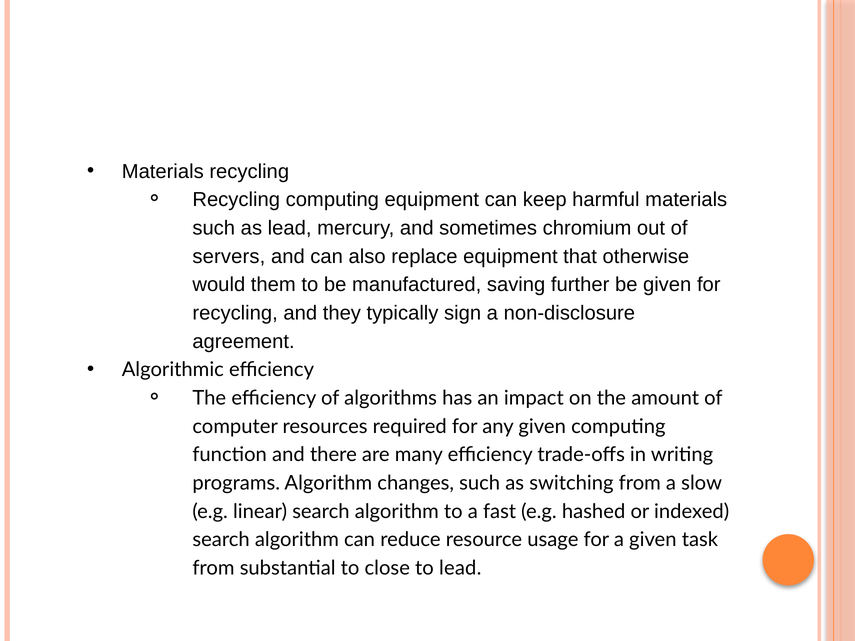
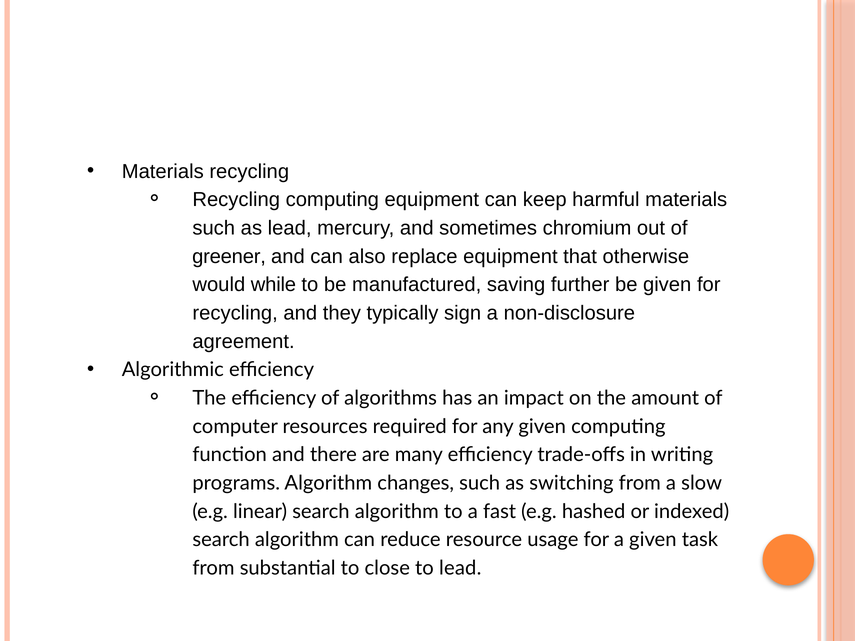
servers: servers -> greener
them: them -> while
